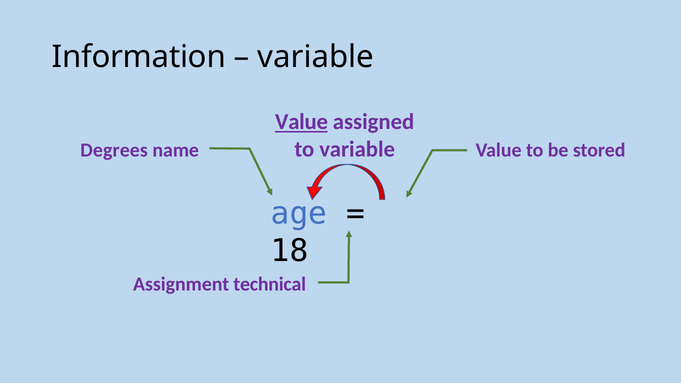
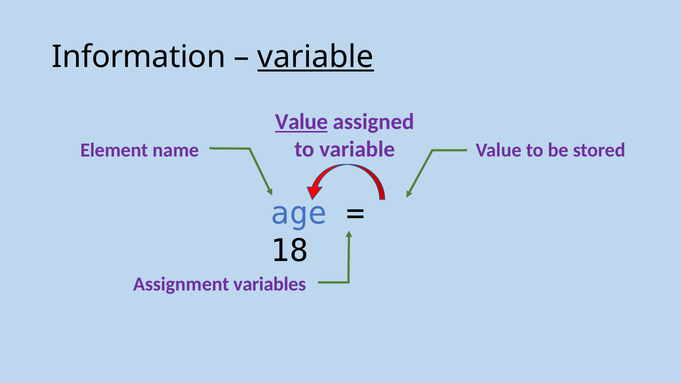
variable at (316, 57) underline: none -> present
Degrees: Degrees -> Element
technical: technical -> variables
